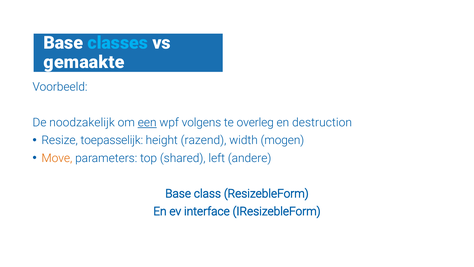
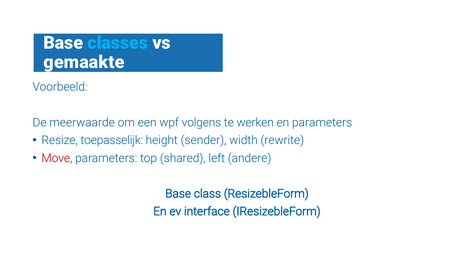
noodzakelijk: noodzakelijk -> meerwaarde
een underline: present -> none
overleg: overleg -> werken
en destruction: destruction -> parameters
razend: razend -> sender
mogen: mogen -> rewrite
Move colour: orange -> red
